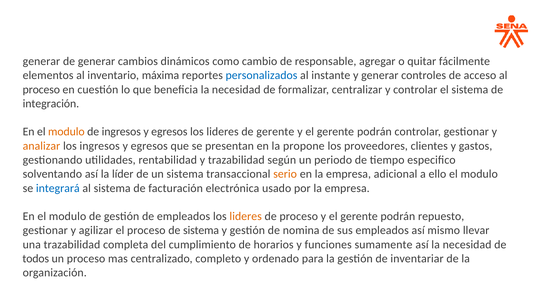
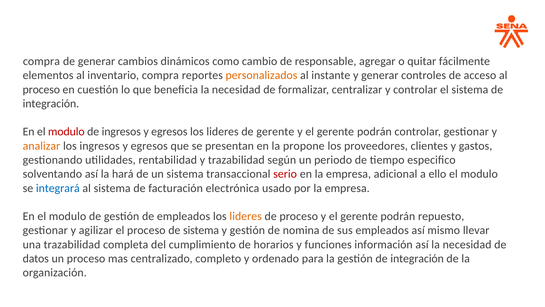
generar at (41, 61): generar -> compra
inventario máxima: máxima -> compra
personalizados colour: blue -> orange
modulo at (66, 132) colour: orange -> red
líder: líder -> hará
serio colour: orange -> red
sumamente: sumamente -> información
todos: todos -> datos
gestión de inventariar: inventariar -> integración
